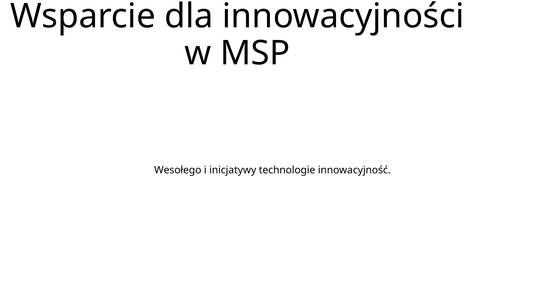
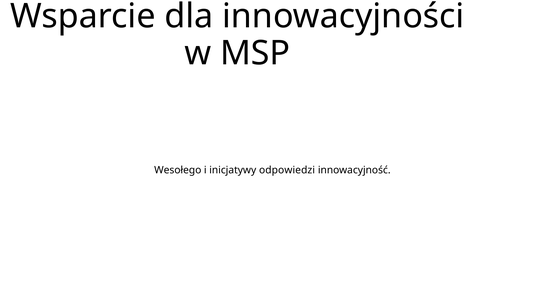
technologie: technologie -> odpowiedzi
